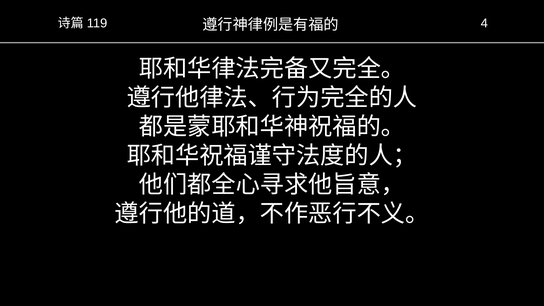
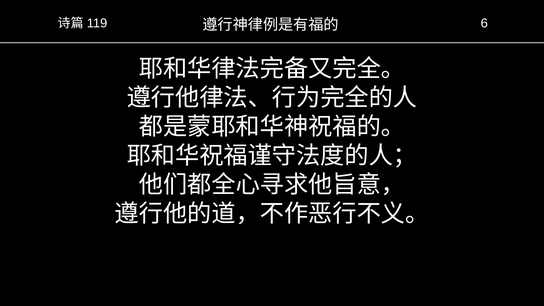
4: 4 -> 6
